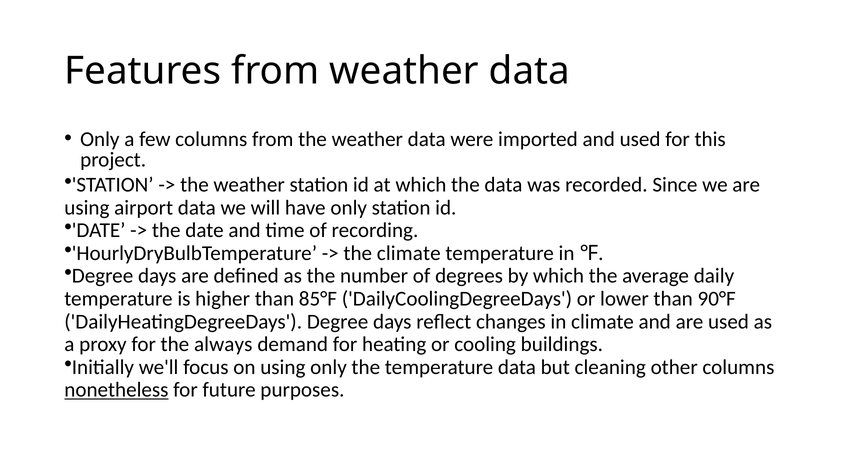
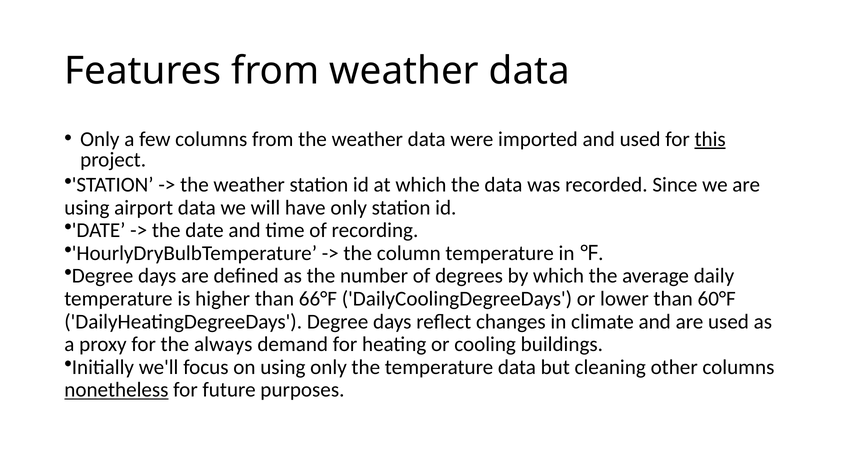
this underline: none -> present
the climate: climate -> column
85°F: 85°F -> 66°F
90°F: 90°F -> 60°F
